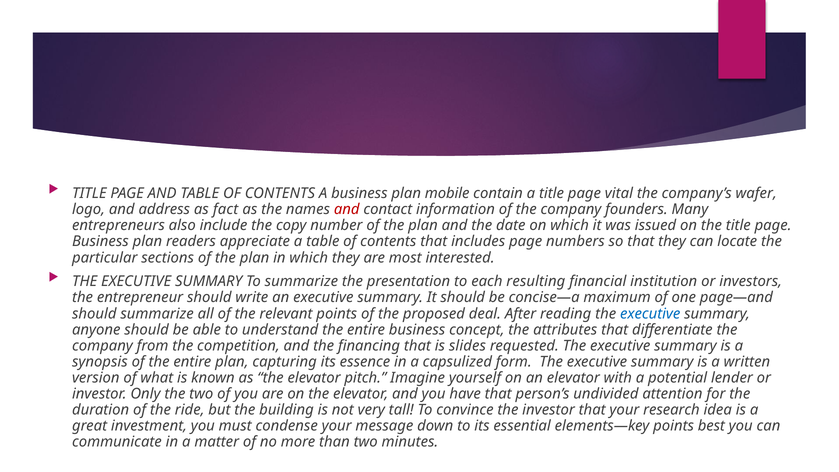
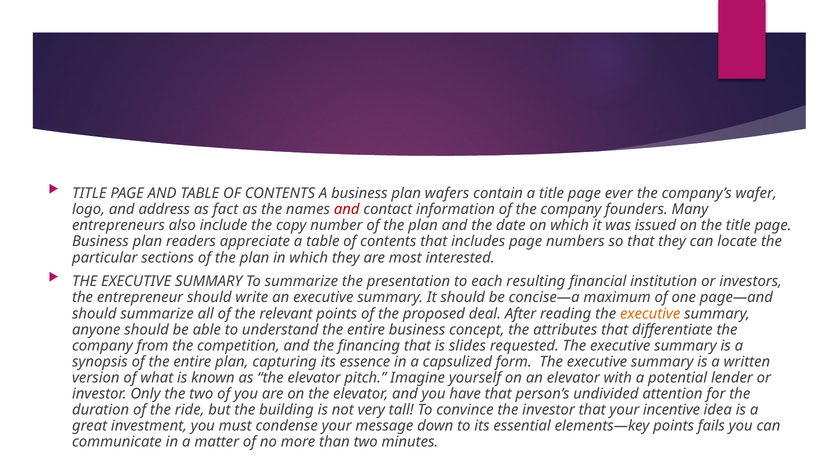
mobile: mobile -> wafers
vital: vital -> ever
executive at (650, 314) colour: blue -> orange
research: research -> incentive
best: best -> fails
